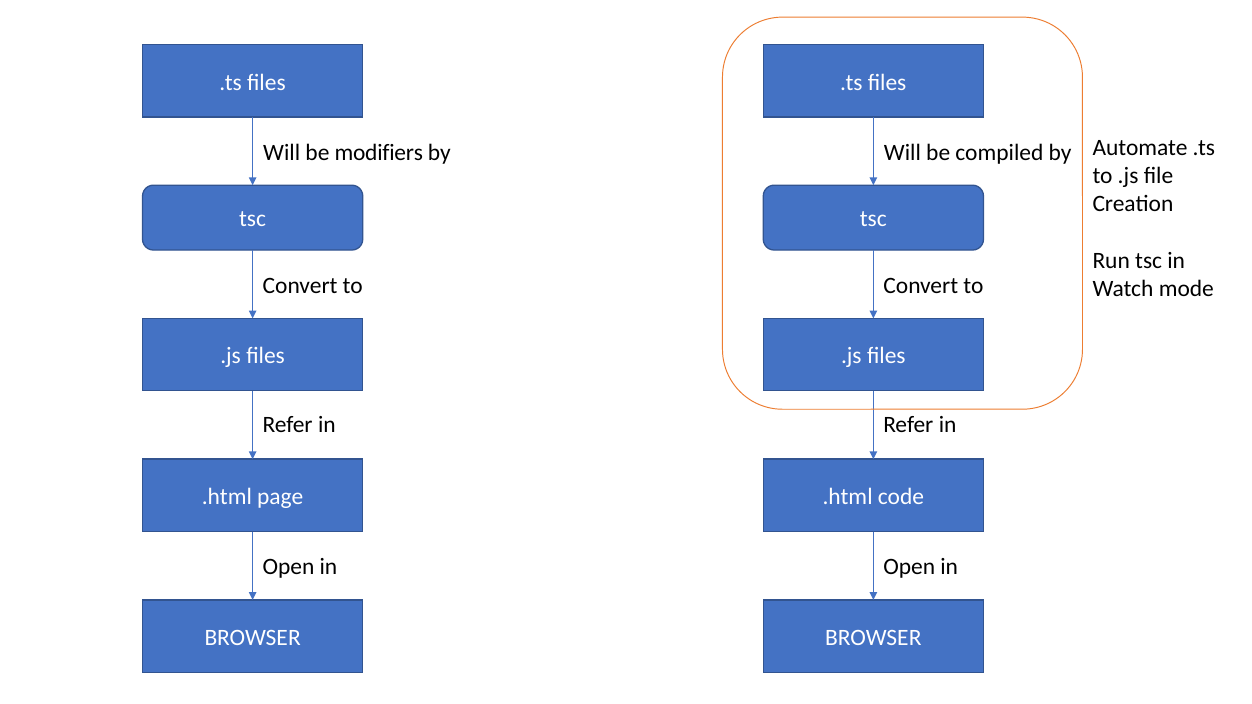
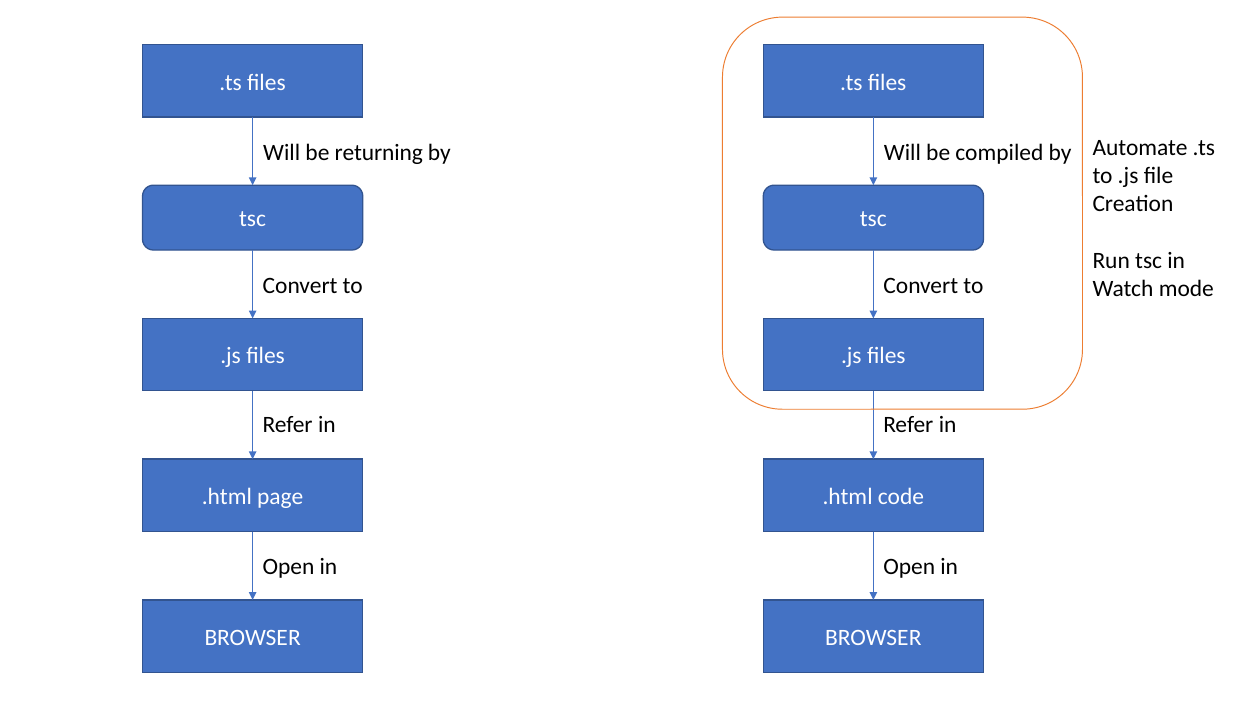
modifiers: modifiers -> returning
